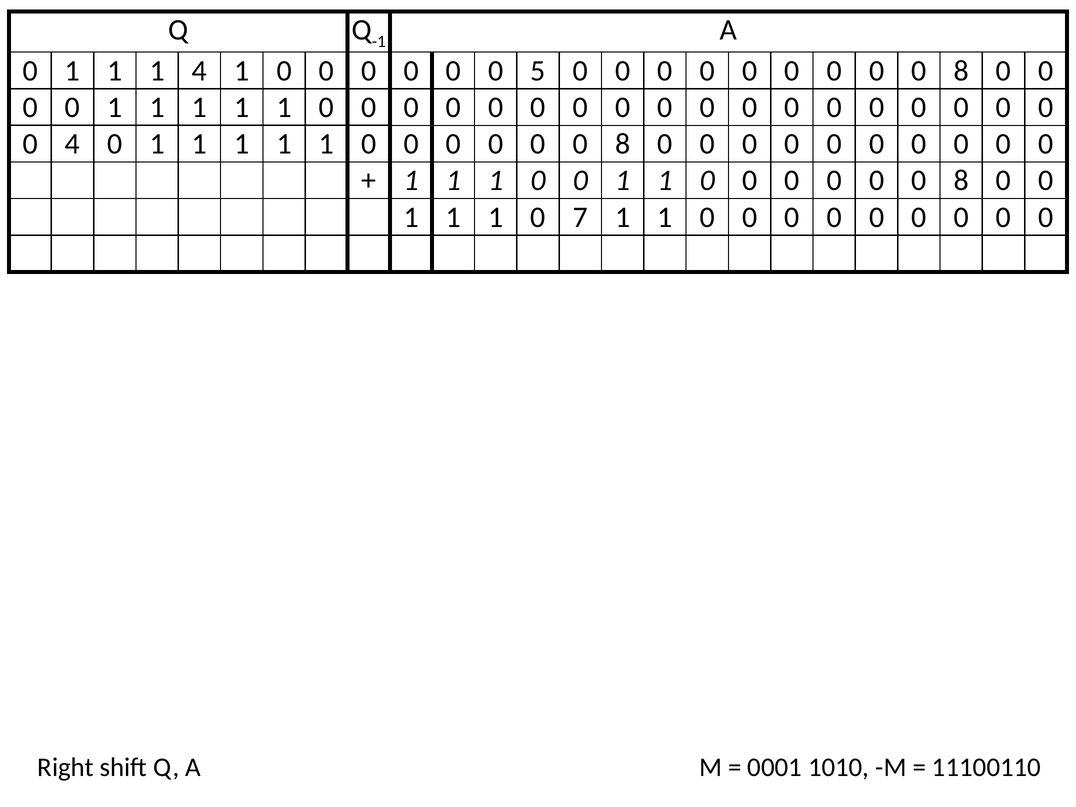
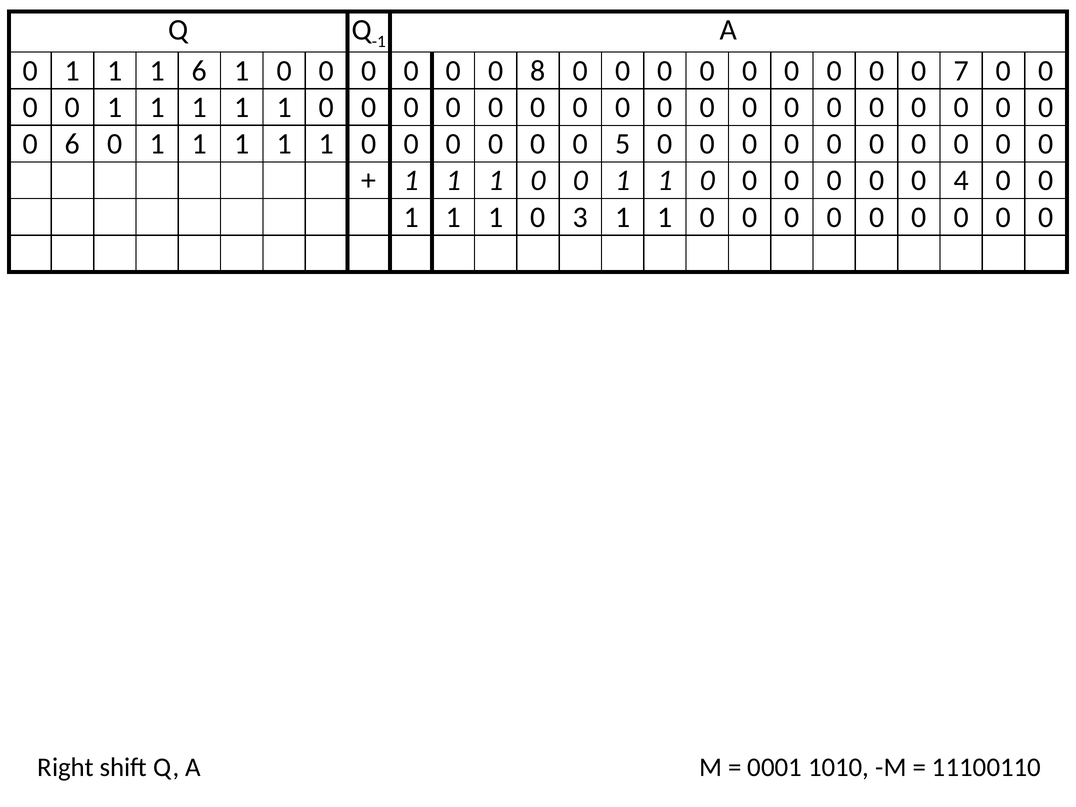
1 4: 4 -> 6
5: 5 -> 8
8 at (961, 71): 8 -> 7
0 4: 4 -> 6
8 at (623, 144): 8 -> 5
8 at (961, 181): 8 -> 4
7: 7 -> 3
